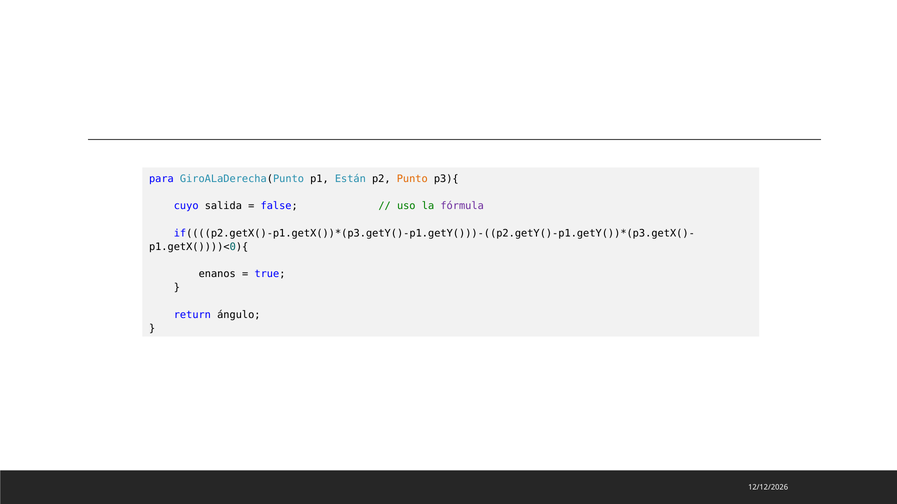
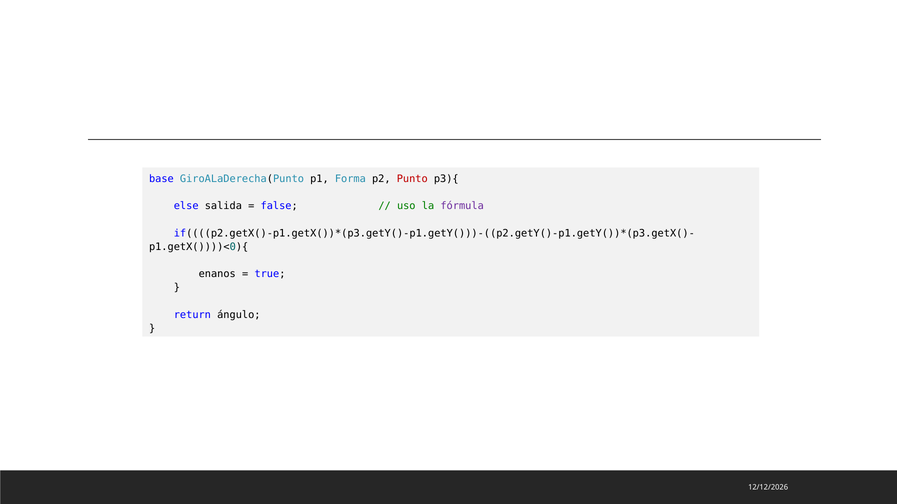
para: para -> base
Están: Están -> Forma
Punto colour: orange -> red
cuyo: cuyo -> else
